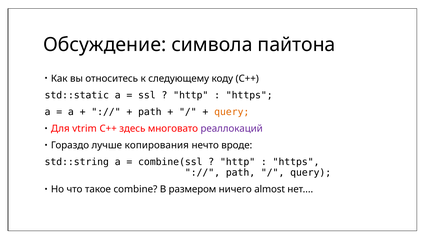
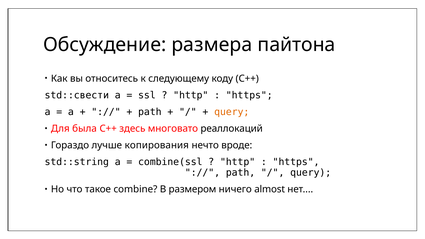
символа: символа -> размера
std::static: std::static -> std::свести
vtrim: vtrim -> была
реаллокаций colour: purple -> black
